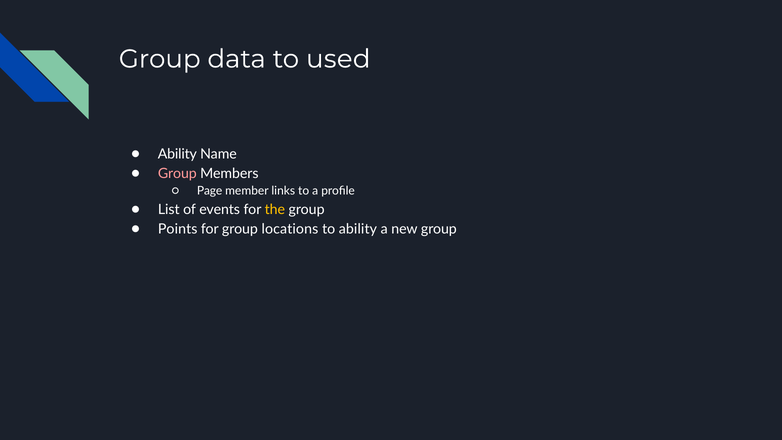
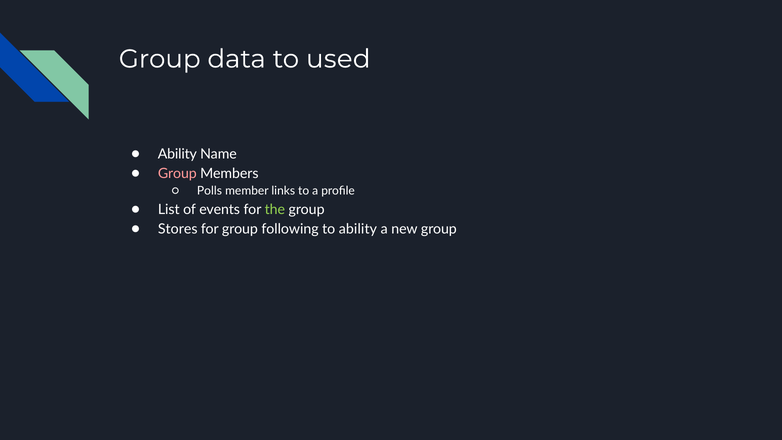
Page: Page -> Polls
the colour: yellow -> light green
Points: Points -> Stores
locations: locations -> following
